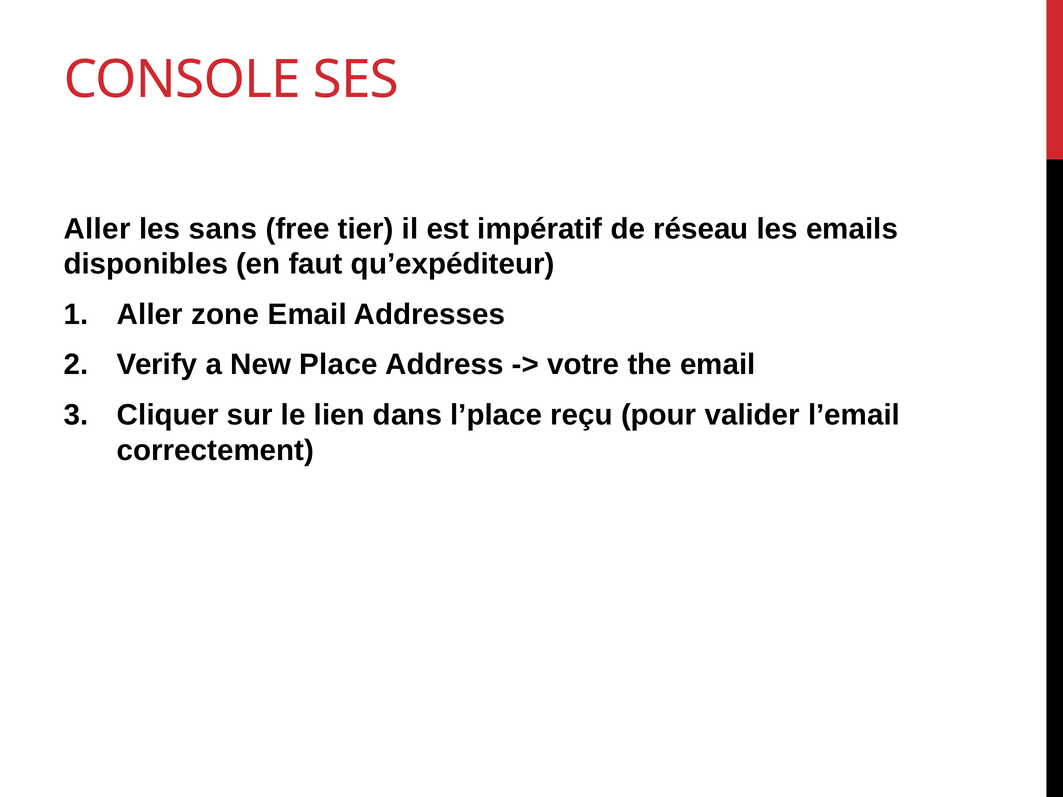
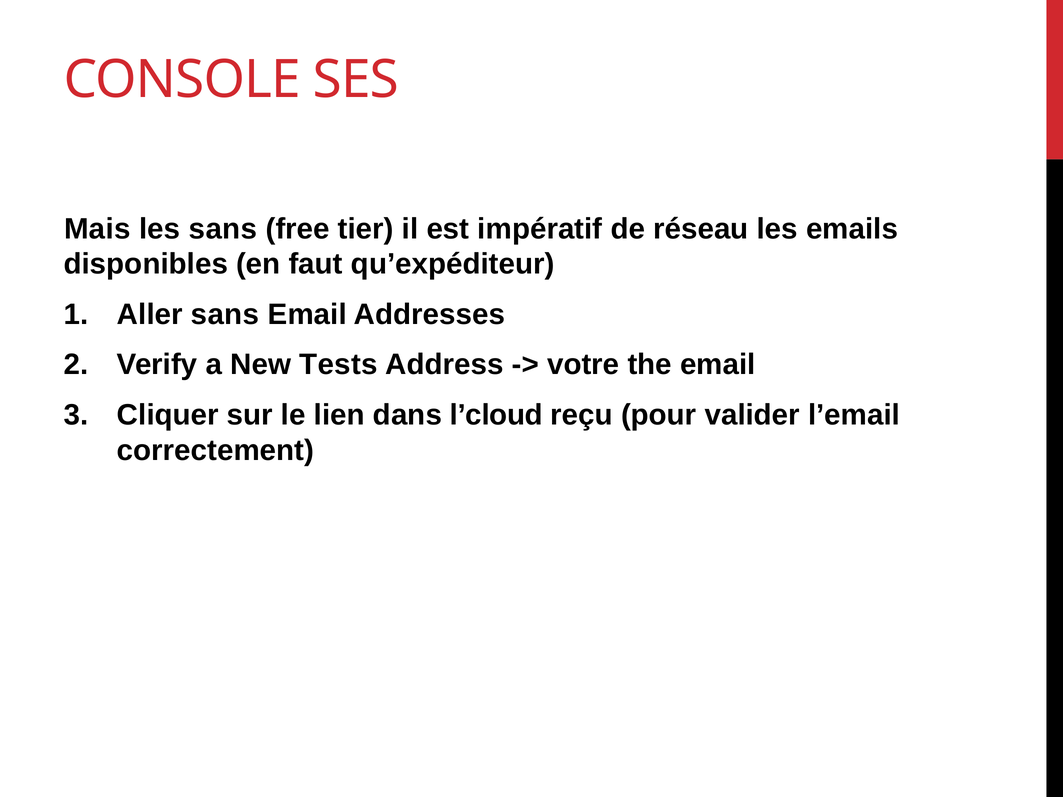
Aller at (97, 229): Aller -> Mais
Aller zone: zone -> sans
Place: Place -> Tests
l’place: l’place -> l’cloud
